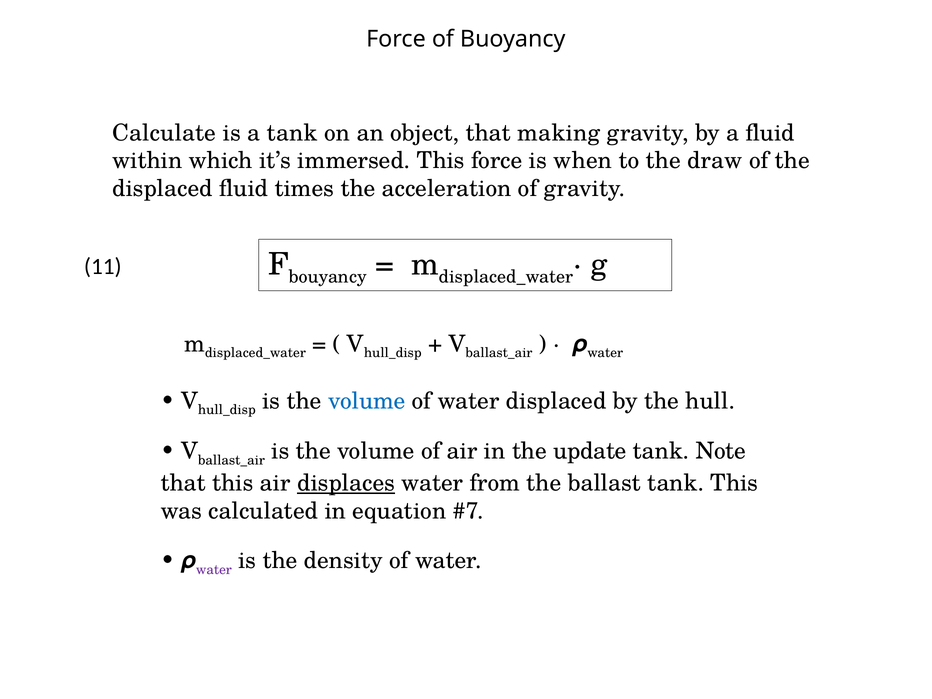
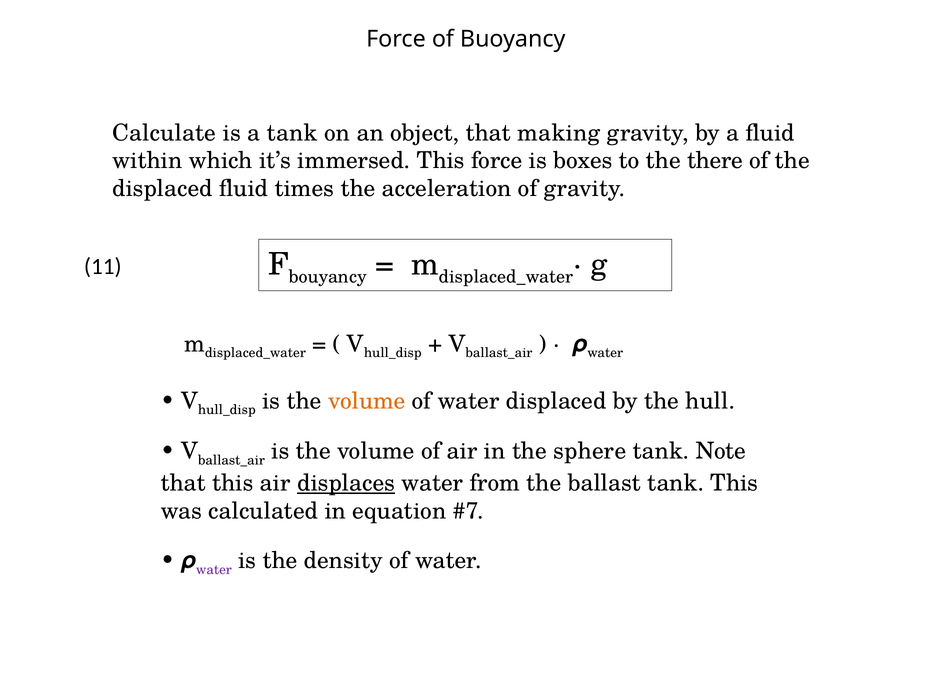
when: when -> boxes
draw: draw -> there
volume at (367, 401) colour: blue -> orange
update: update -> sphere
